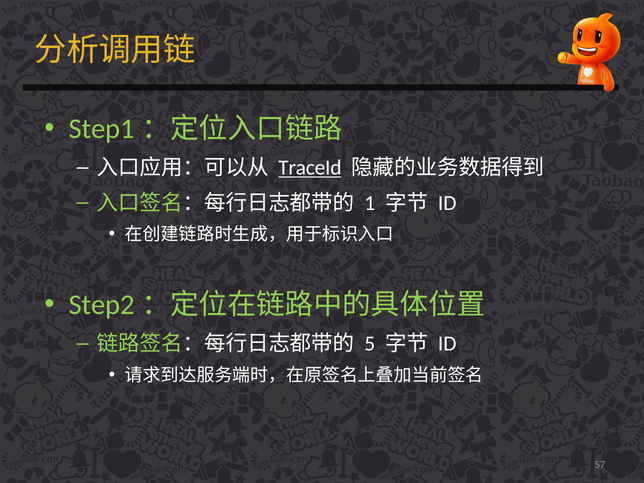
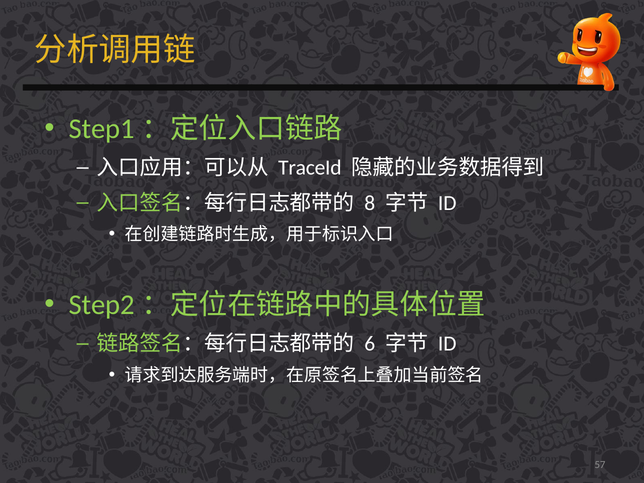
TraceId underline: present -> none
1: 1 -> 8
5: 5 -> 6
